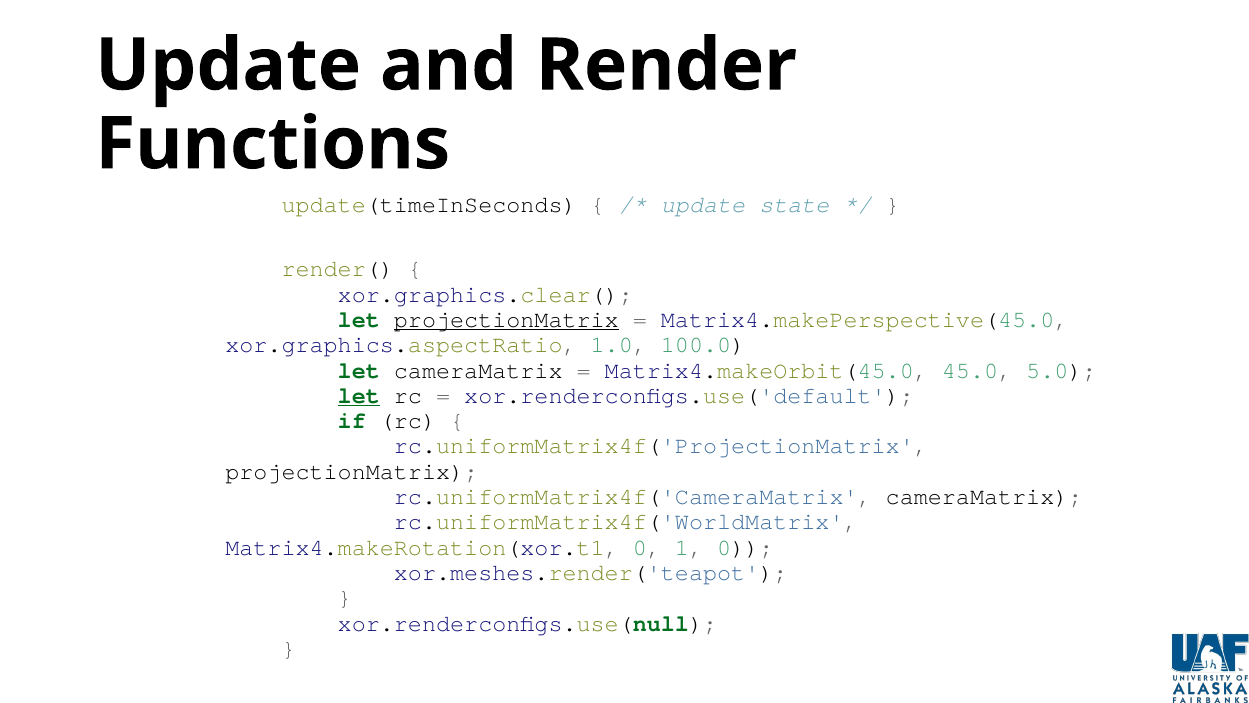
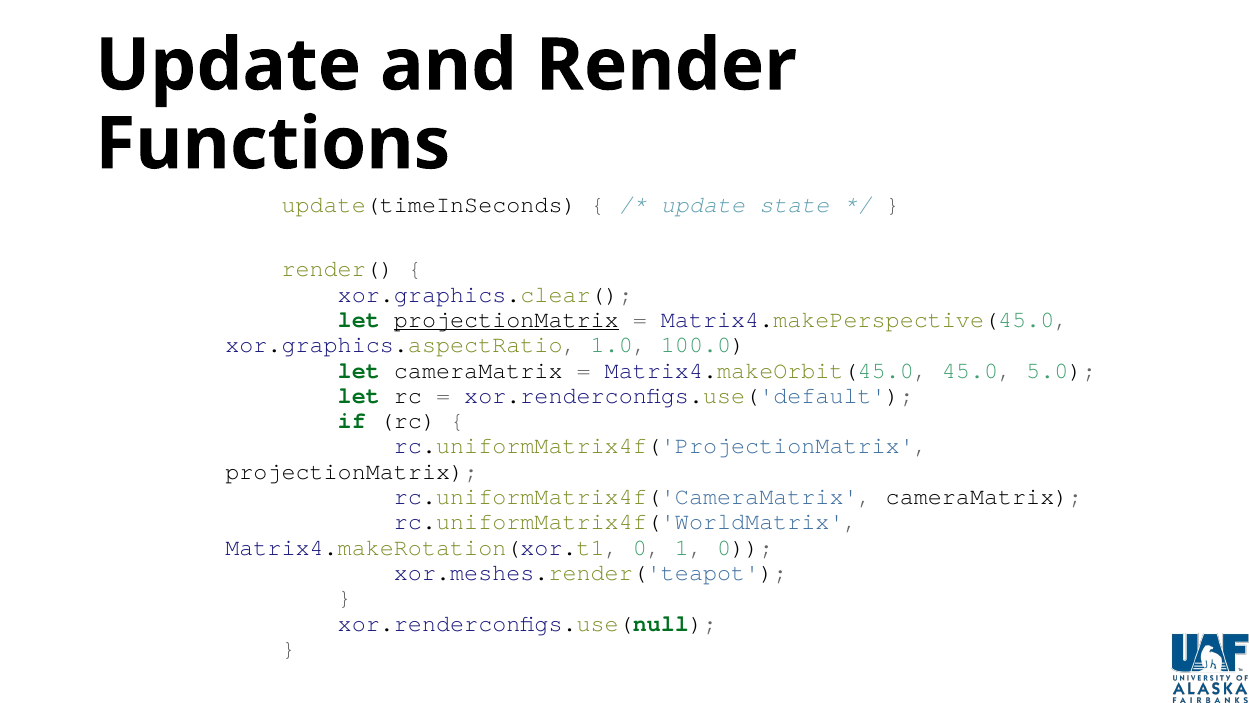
let at (359, 395) underline: present -> none
